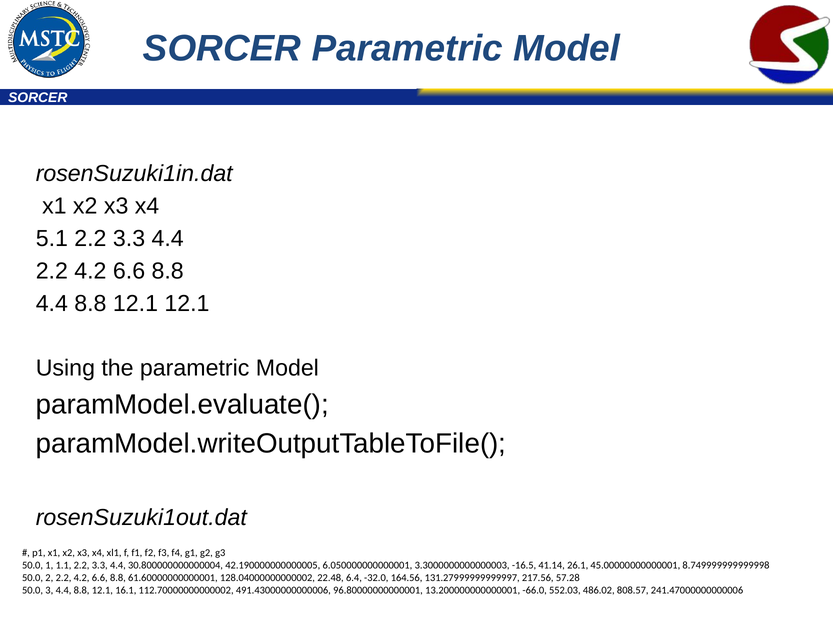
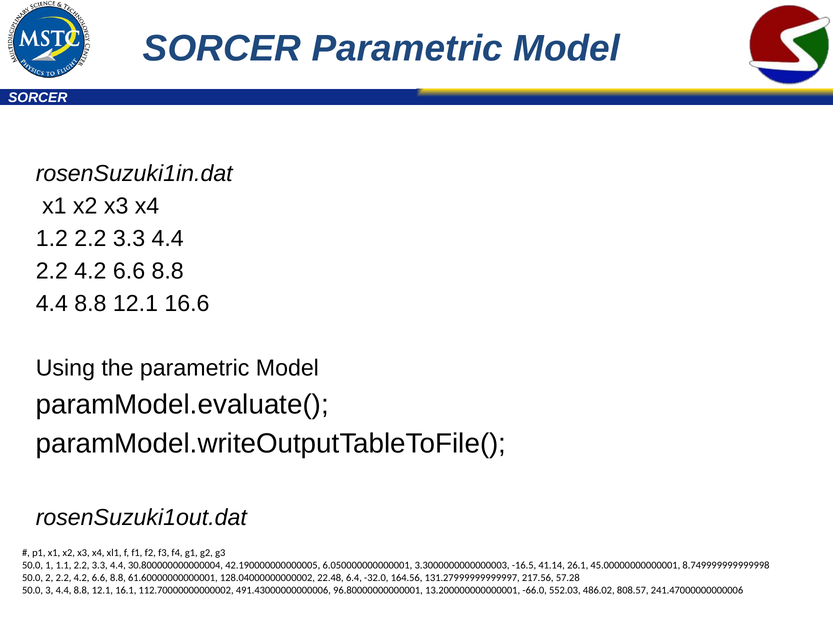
5.1: 5.1 -> 1.2
12.1 12.1: 12.1 -> 16.6
